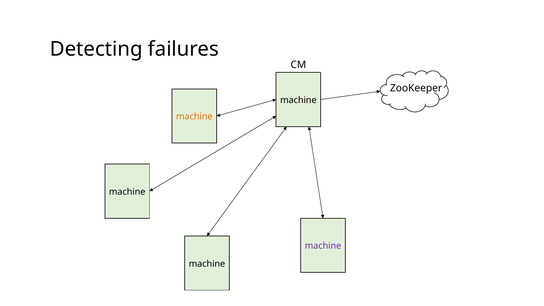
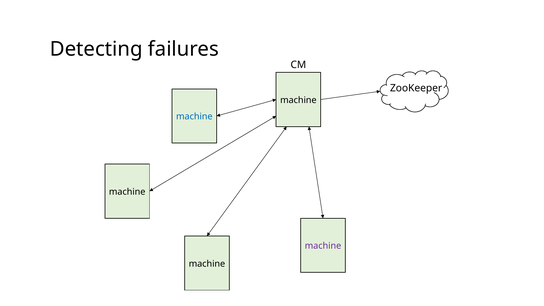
machine at (194, 117) colour: orange -> blue
